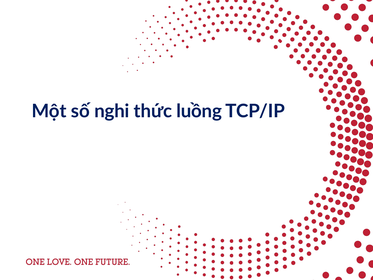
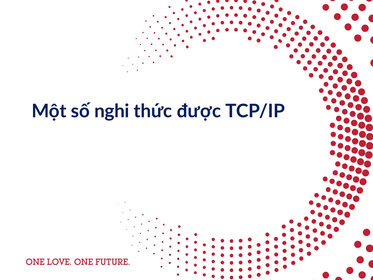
luồng: luồng -> được
